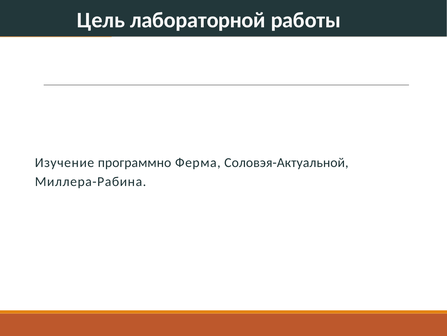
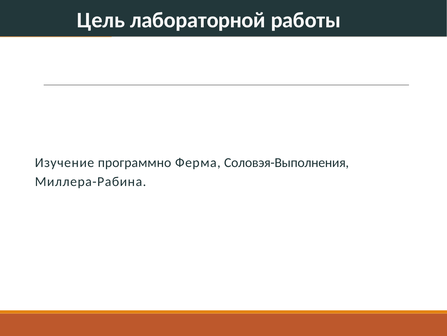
Соловэя-Актуальной: Соловэя-Актуальной -> Соловэя-Выполнения
